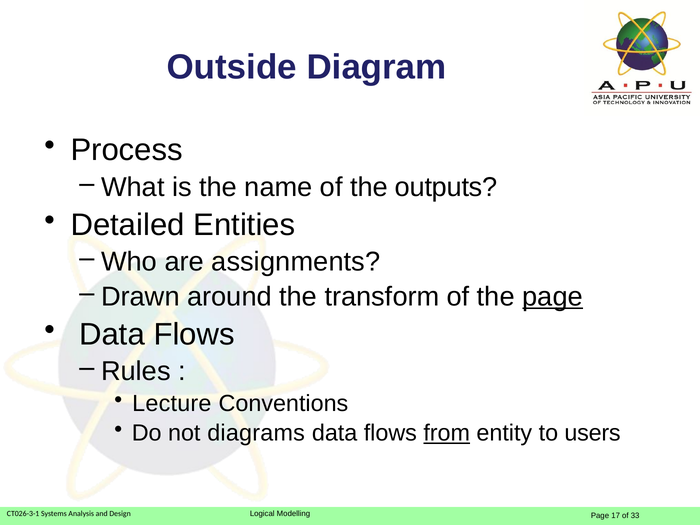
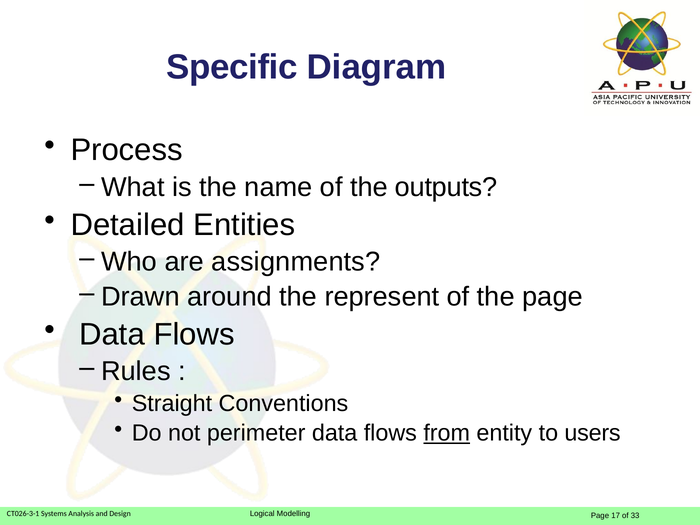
Outside: Outside -> Specific
transform: transform -> represent
page at (553, 297) underline: present -> none
Lecture: Lecture -> Straight
diagrams: diagrams -> perimeter
